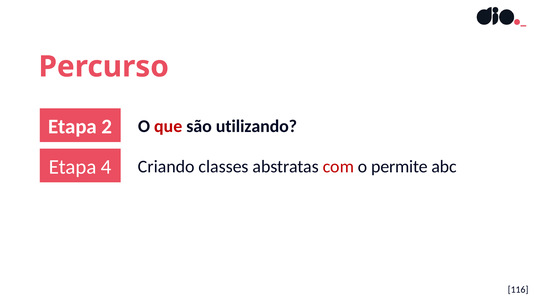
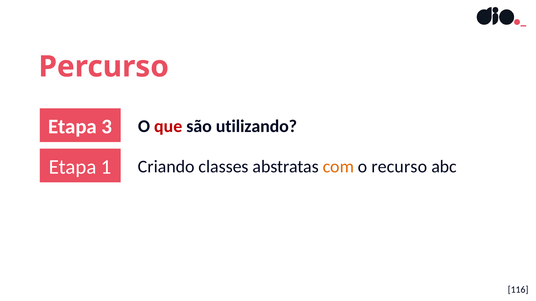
2: 2 -> 3
4: 4 -> 1
com colour: red -> orange
permite: permite -> recurso
